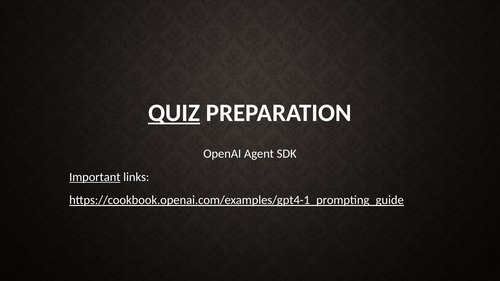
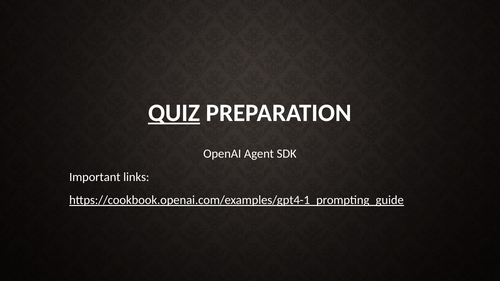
Important underline: present -> none
